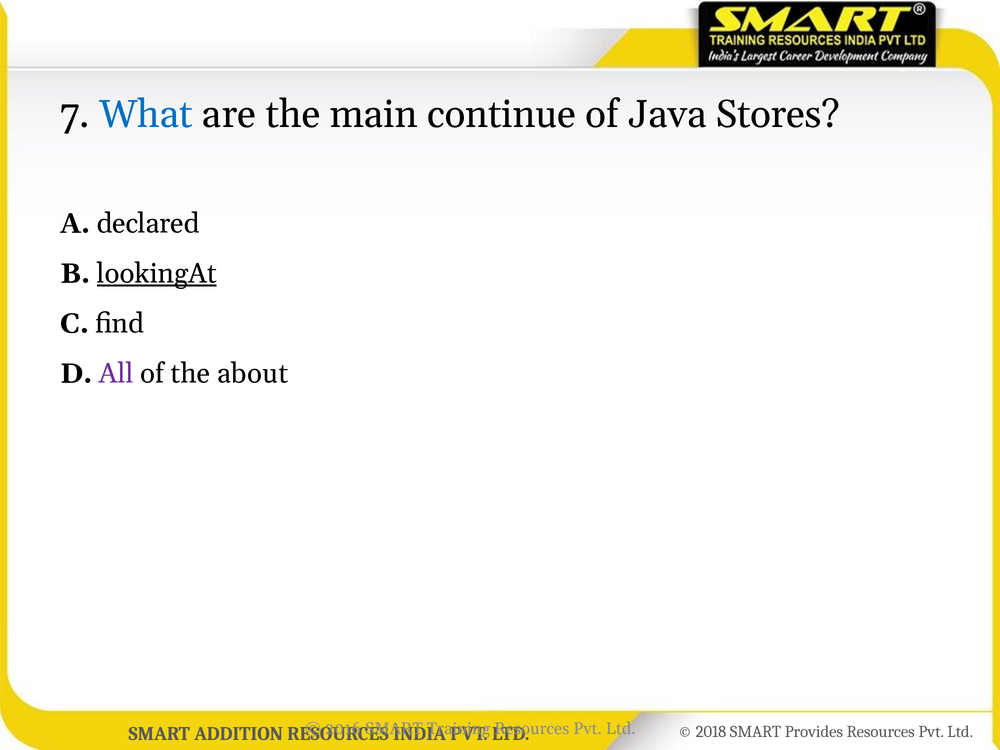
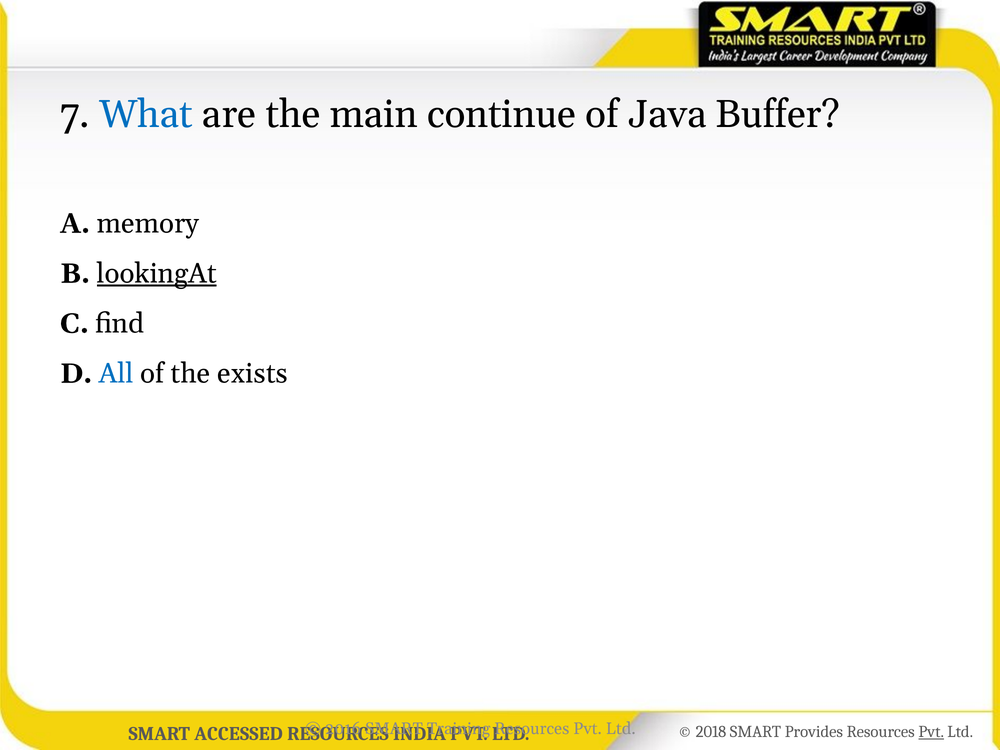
Stores: Stores -> Buffer
declared: declared -> memory
All colour: purple -> blue
about: about -> exists
ADDITION: ADDITION -> ACCESSED
Pvt at (931, 732) underline: none -> present
